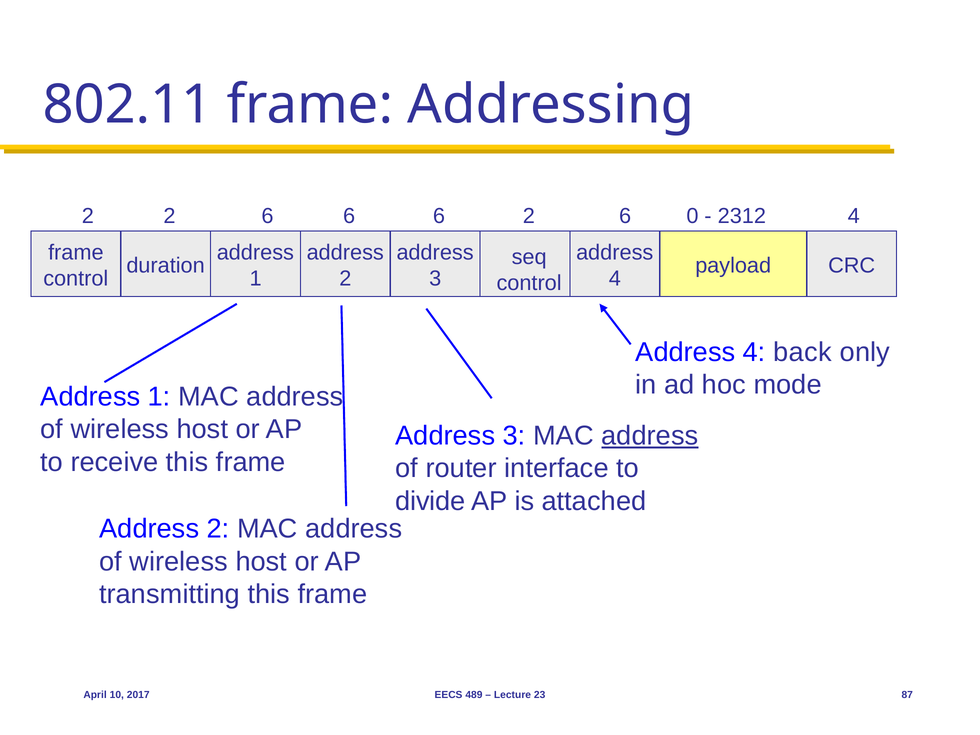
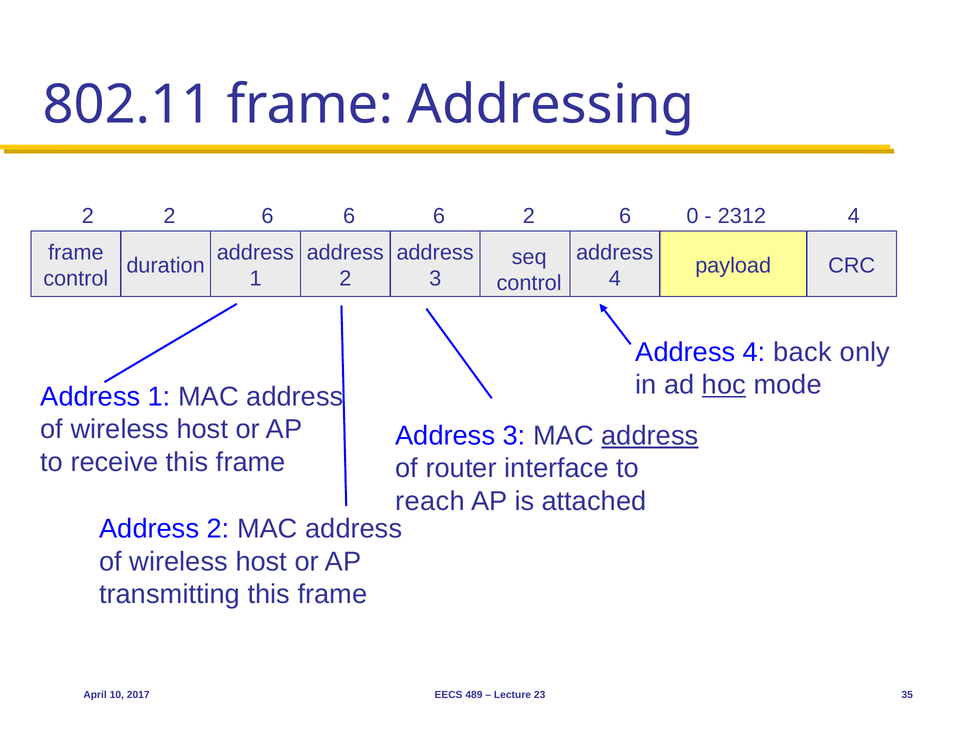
hoc underline: none -> present
divide: divide -> reach
87: 87 -> 35
